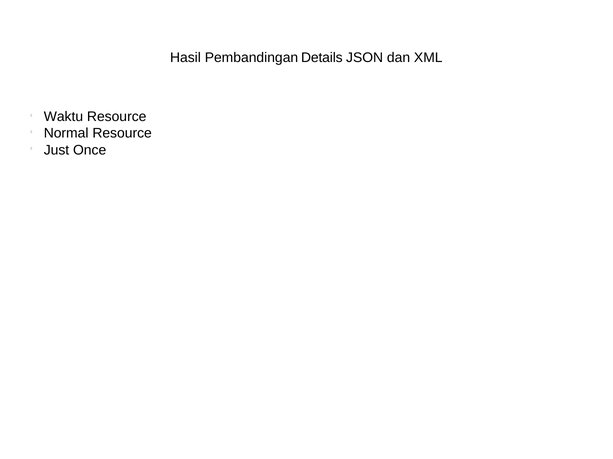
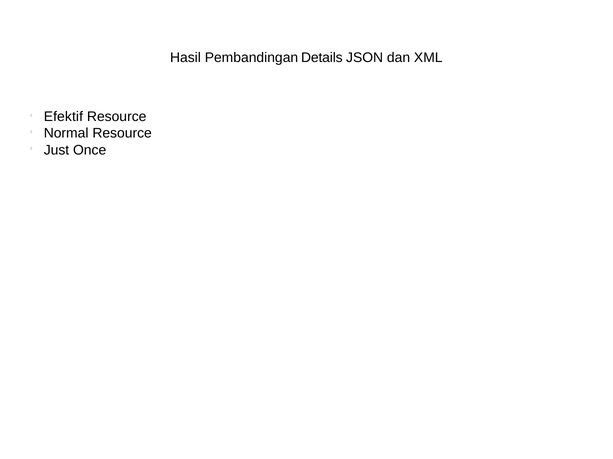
Waktu: Waktu -> Efektif
